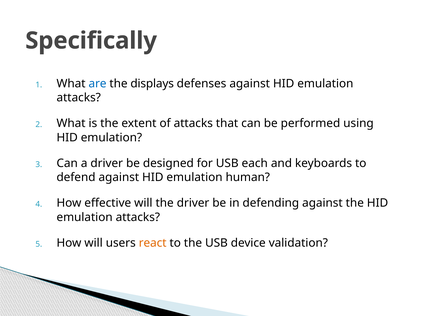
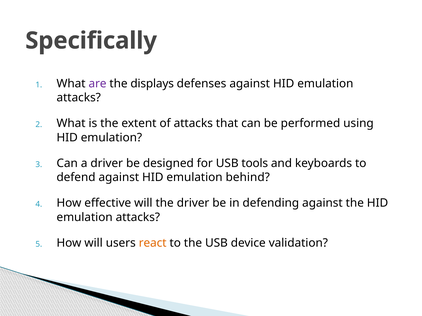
are colour: blue -> purple
each: each -> tools
human: human -> behind
